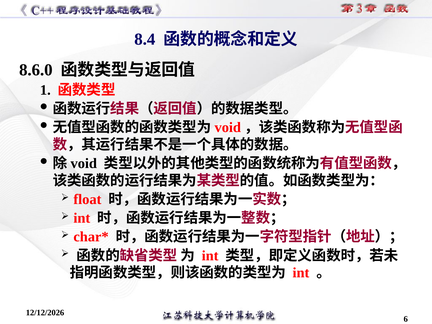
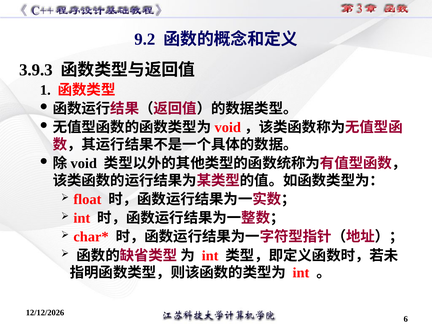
8.4: 8.4 -> 9.2
8.6.0: 8.6.0 -> 3.9.3
